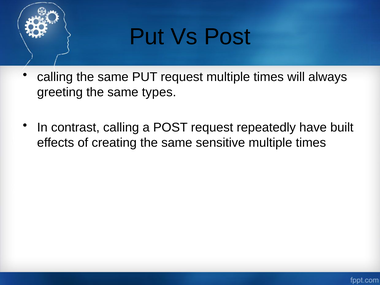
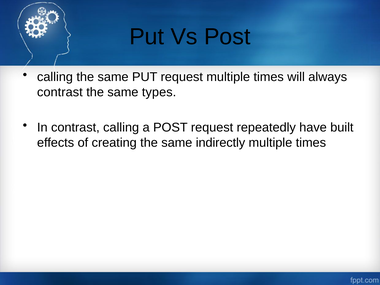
greeting at (60, 92): greeting -> contrast
sensitive: sensitive -> indirectly
